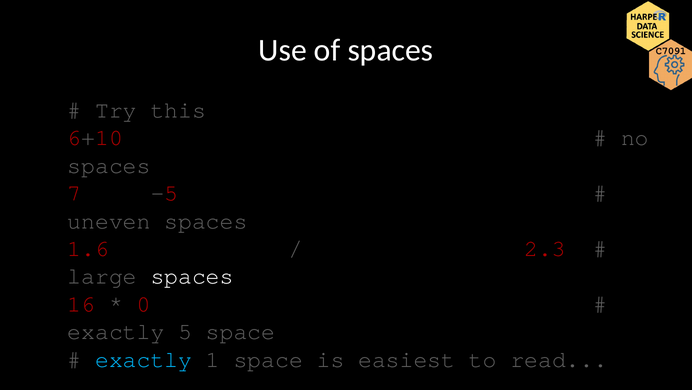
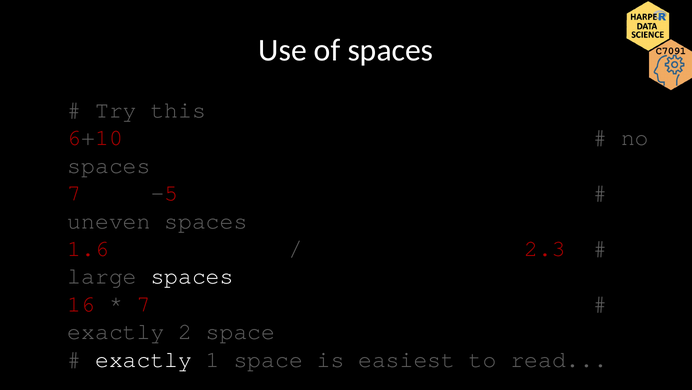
0 at (144, 304): 0 -> 7
5: 5 -> 2
exactly at (144, 359) colour: light blue -> white
